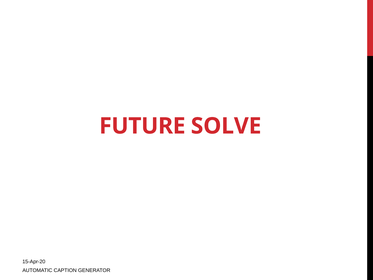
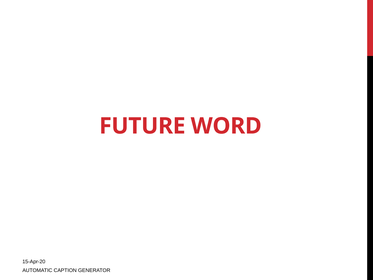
SOLVE: SOLVE -> WORD
